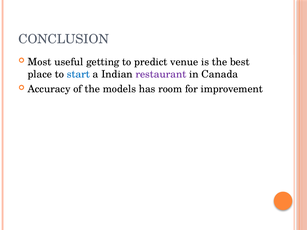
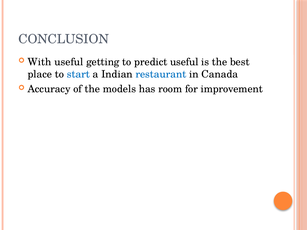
Most: Most -> With
predict venue: venue -> useful
restaurant colour: purple -> blue
